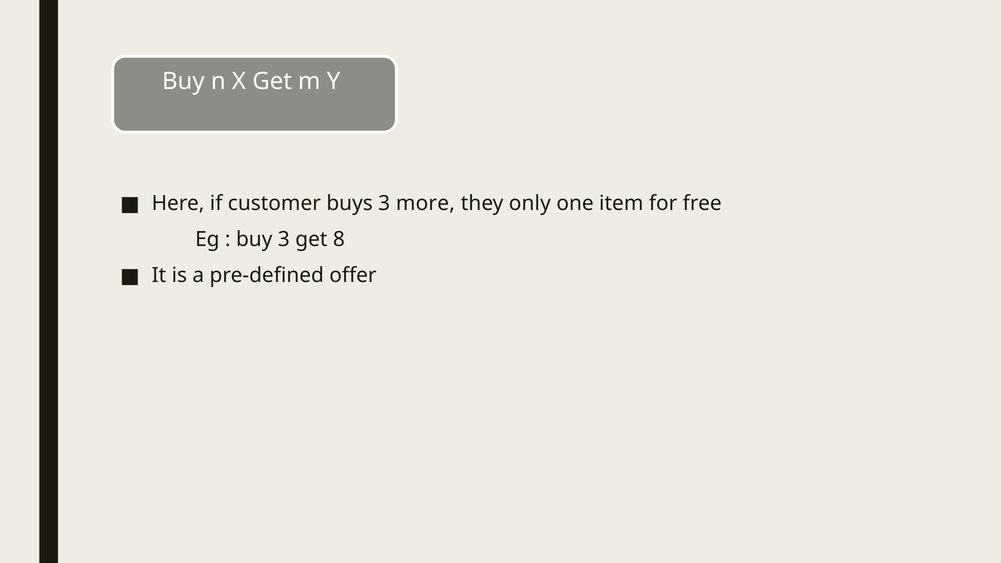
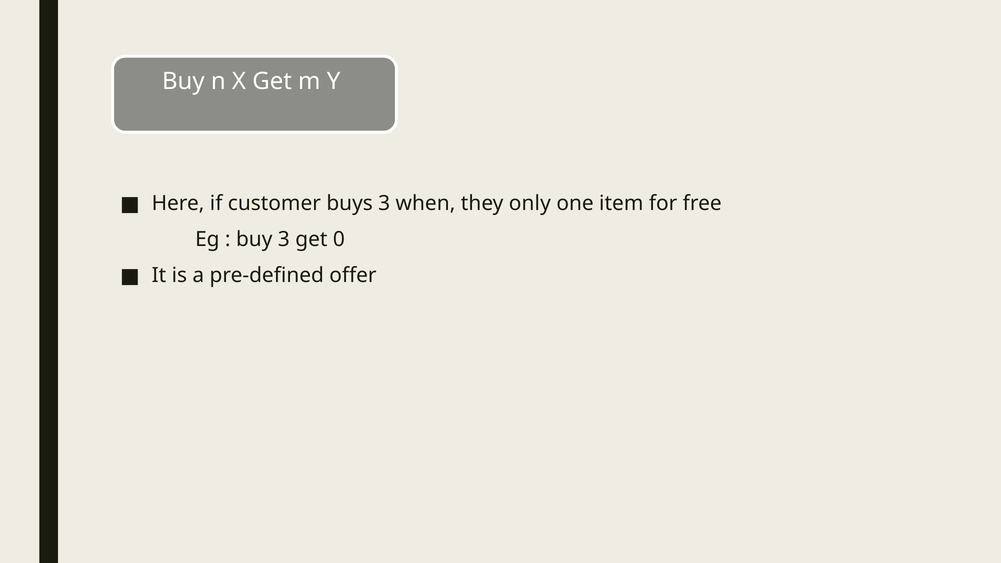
more: more -> when
8: 8 -> 0
